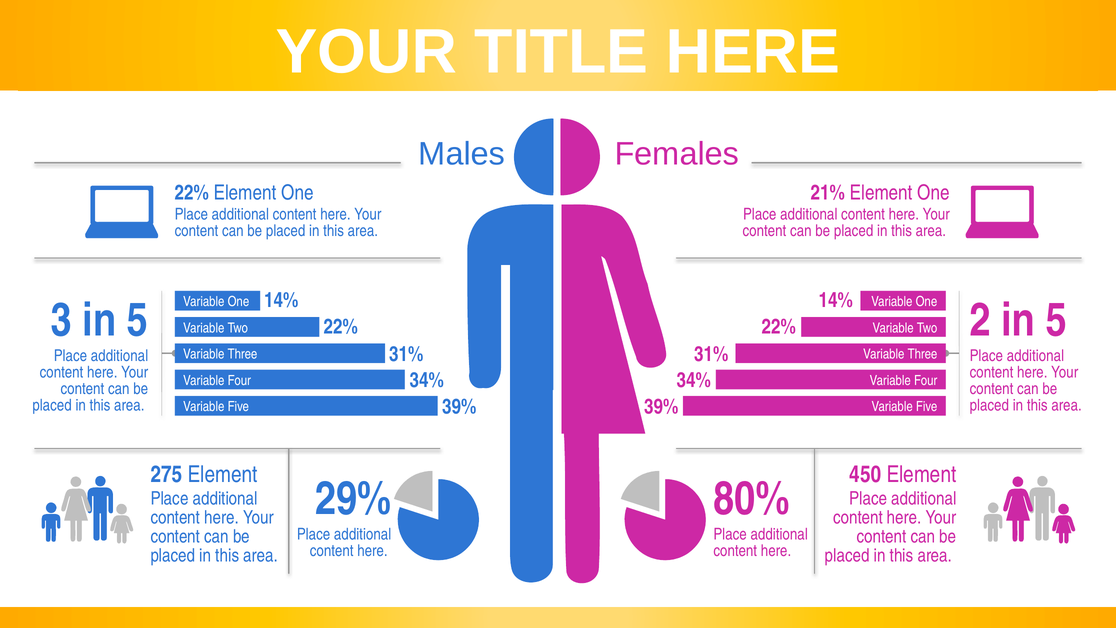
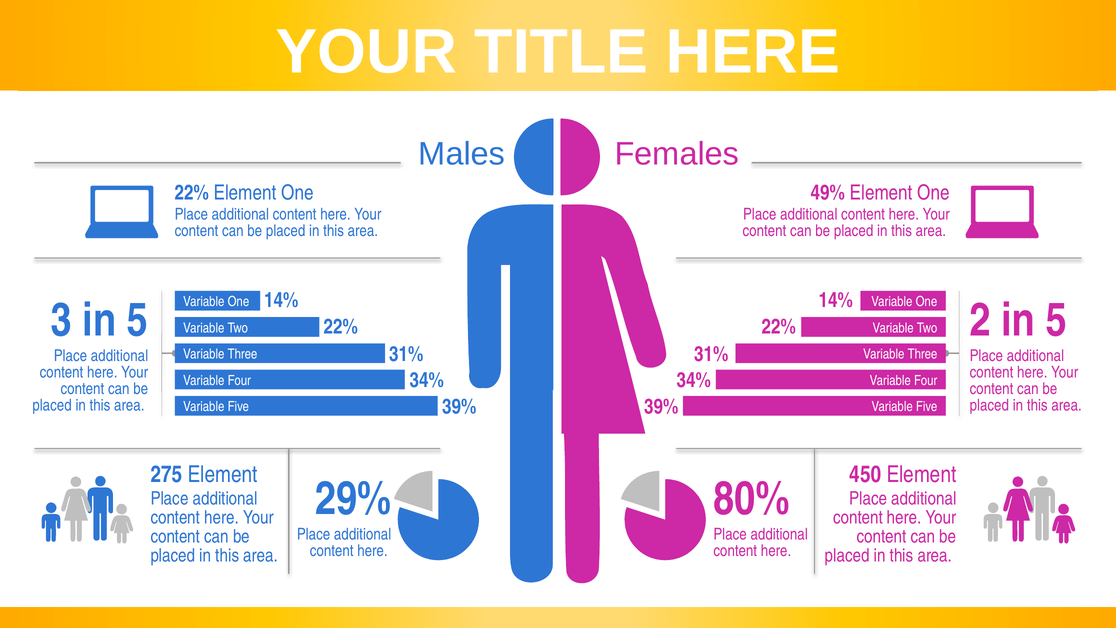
21%: 21% -> 49%
